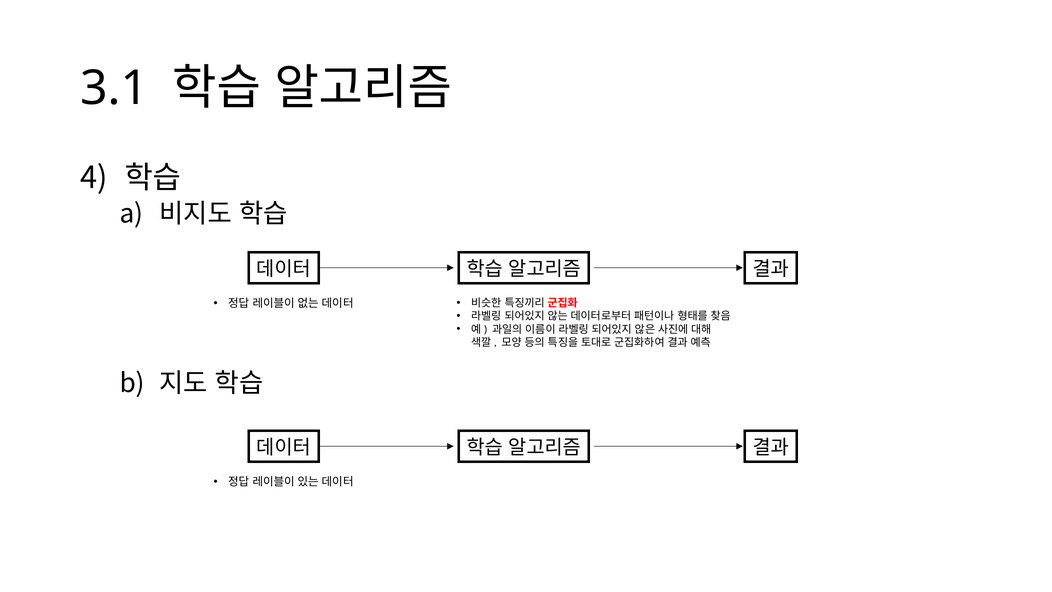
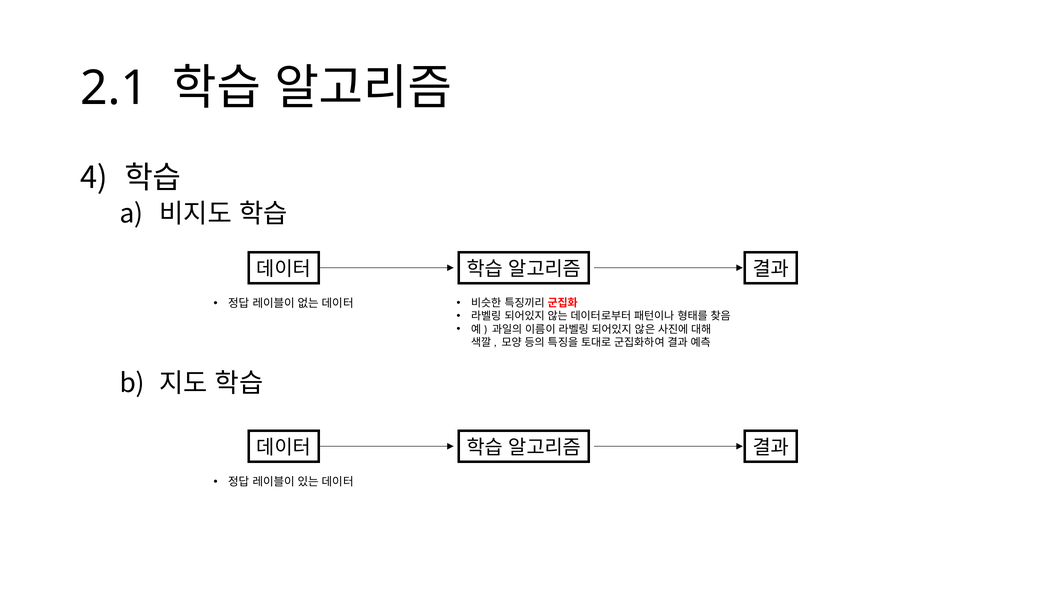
3.1: 3.1 -> 2.1
